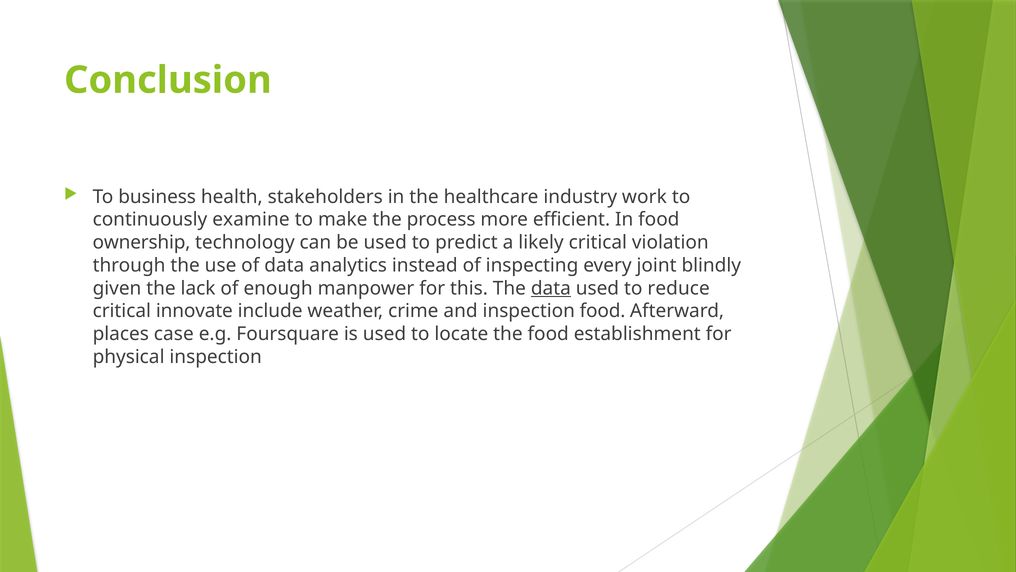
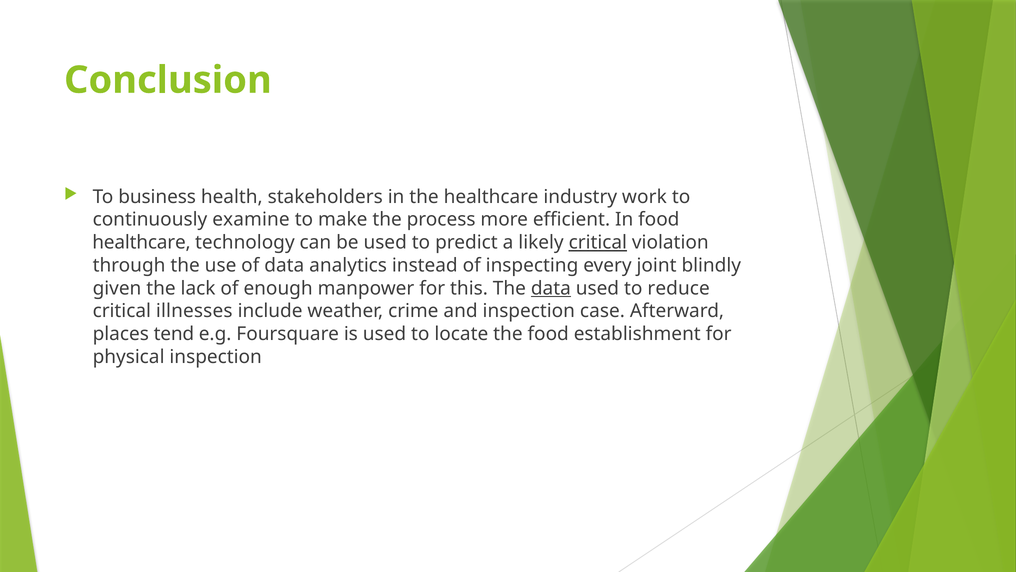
ownership at (141, 242): ownership -> healthcare
critical at (598, 242) underline: none -> present
innovate: innovate -> illnesses
inspection food: food -> case
case: case -> tend
